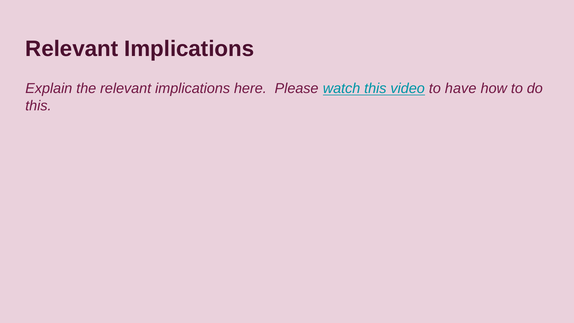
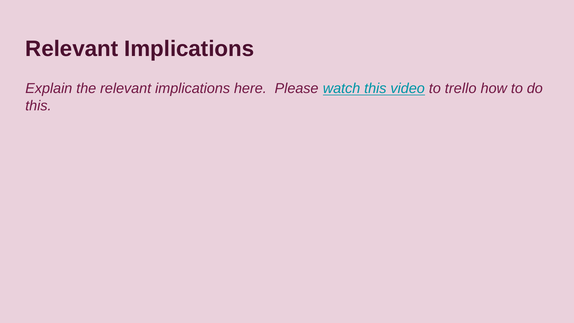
have: have -> trello
